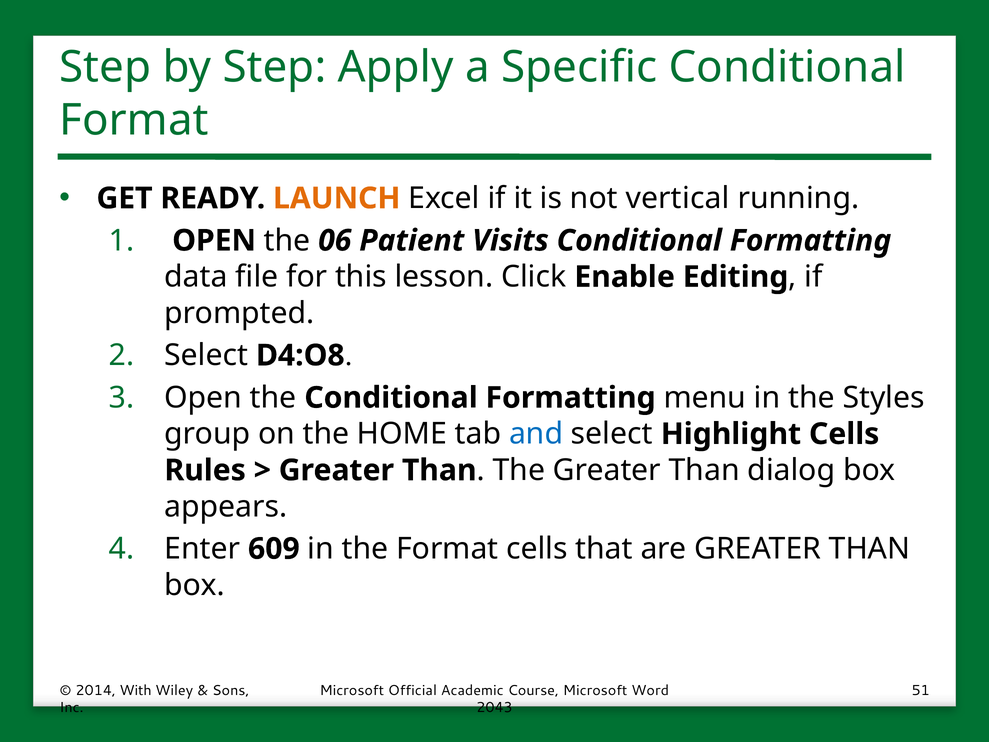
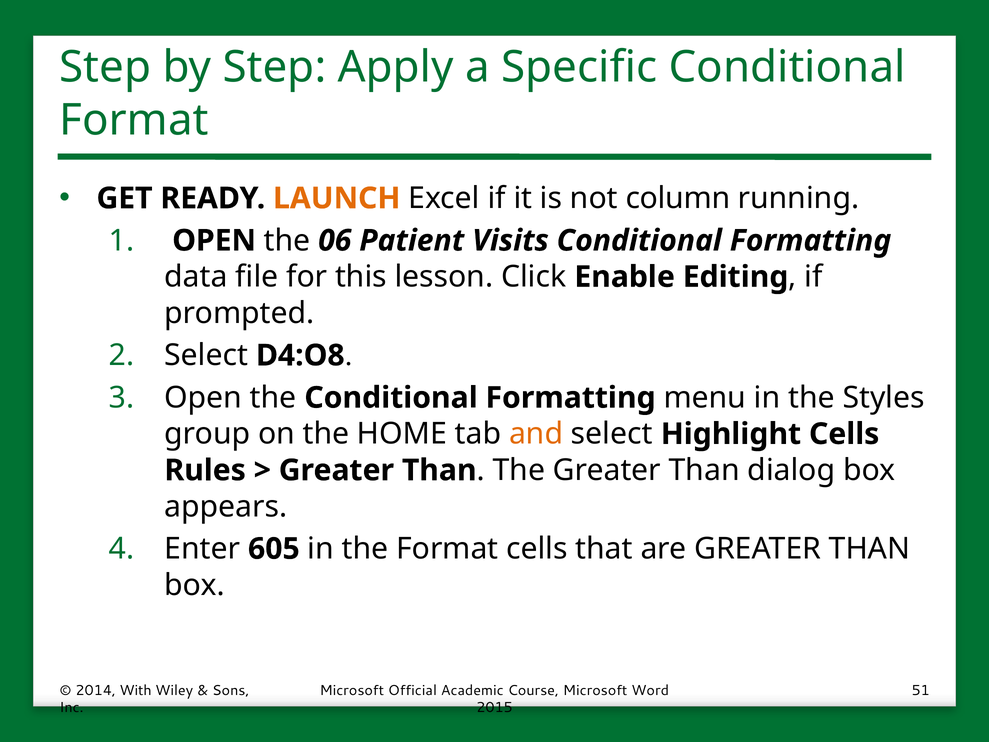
vertical: vertical -> column
and colour: blue -> orange
609: 609 -> 605
2043: 2043 -> 2015
